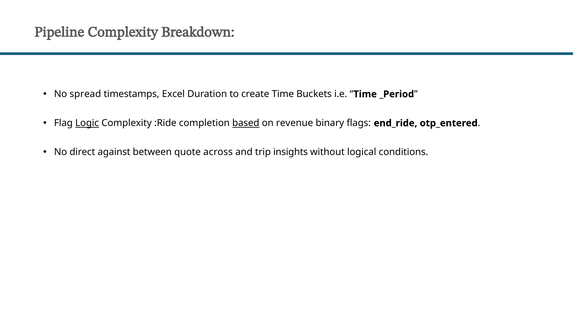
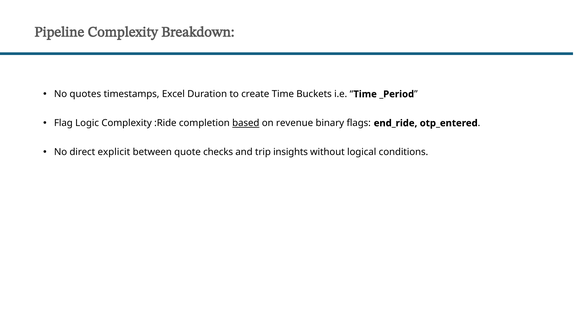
spread: spread -> quotes
Logic underline: present -> none
against: against -> explicit
across: across -> checks
